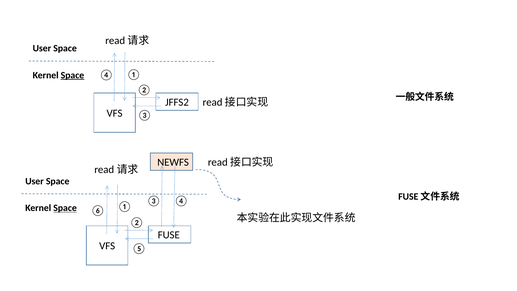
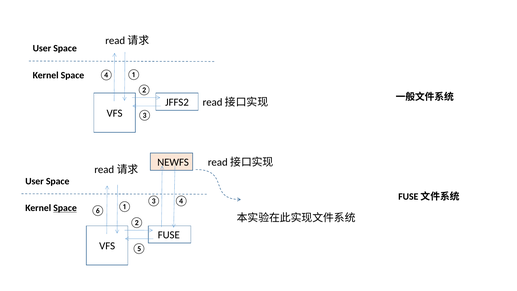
Space at (72, 75) underline: present -> none
